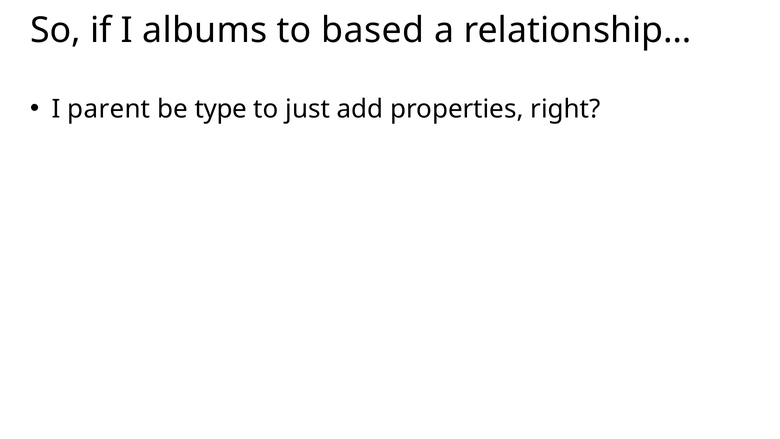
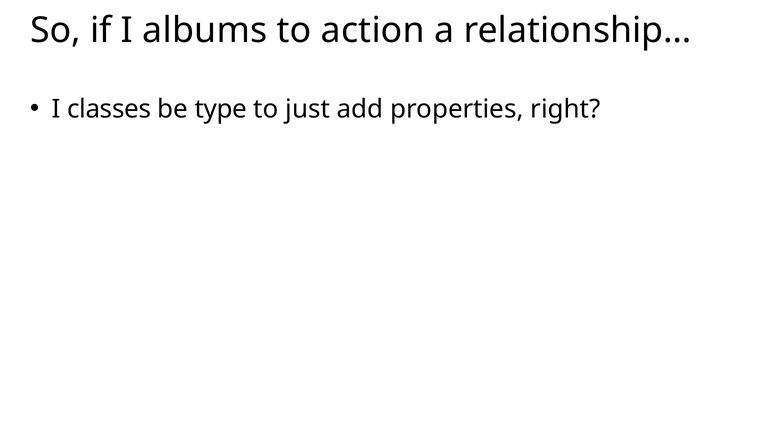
based: based -> action
parent: parent -> classes
